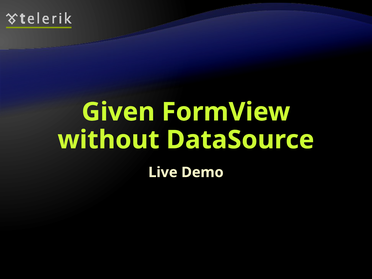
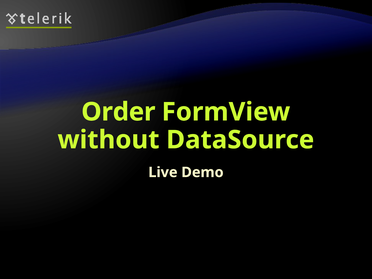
Given: Given -> Order
